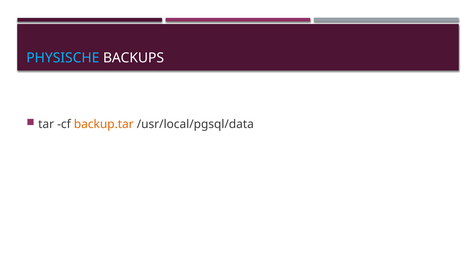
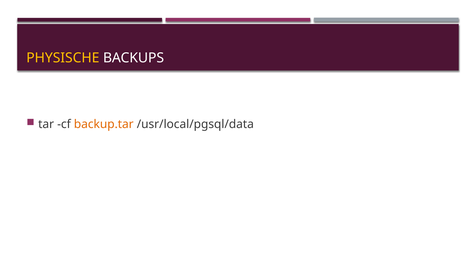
PHYSISCHE colour: light blue -> yellow
